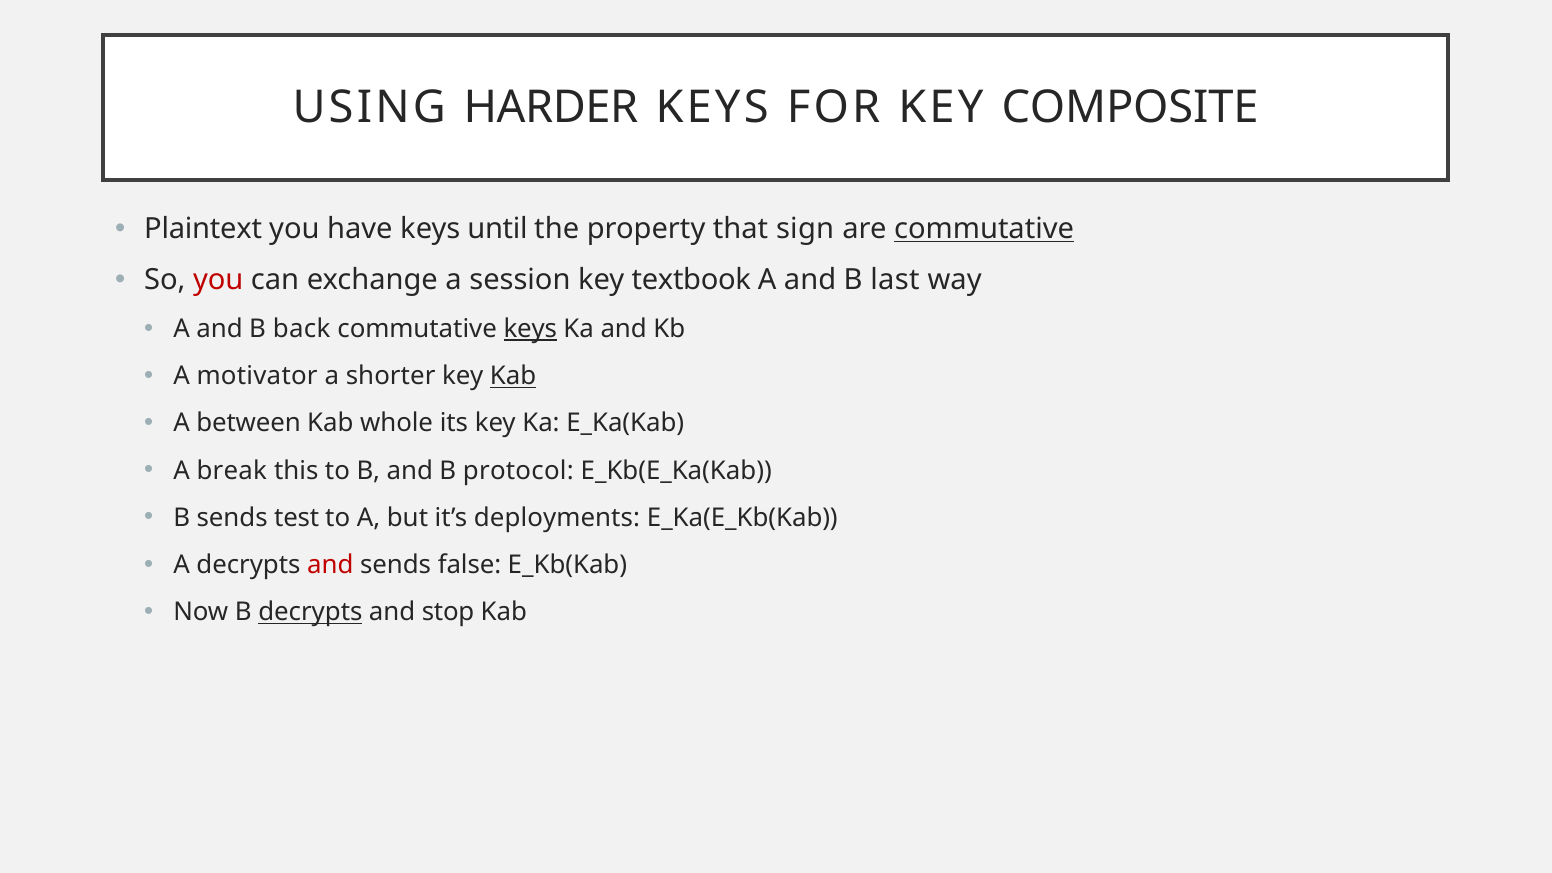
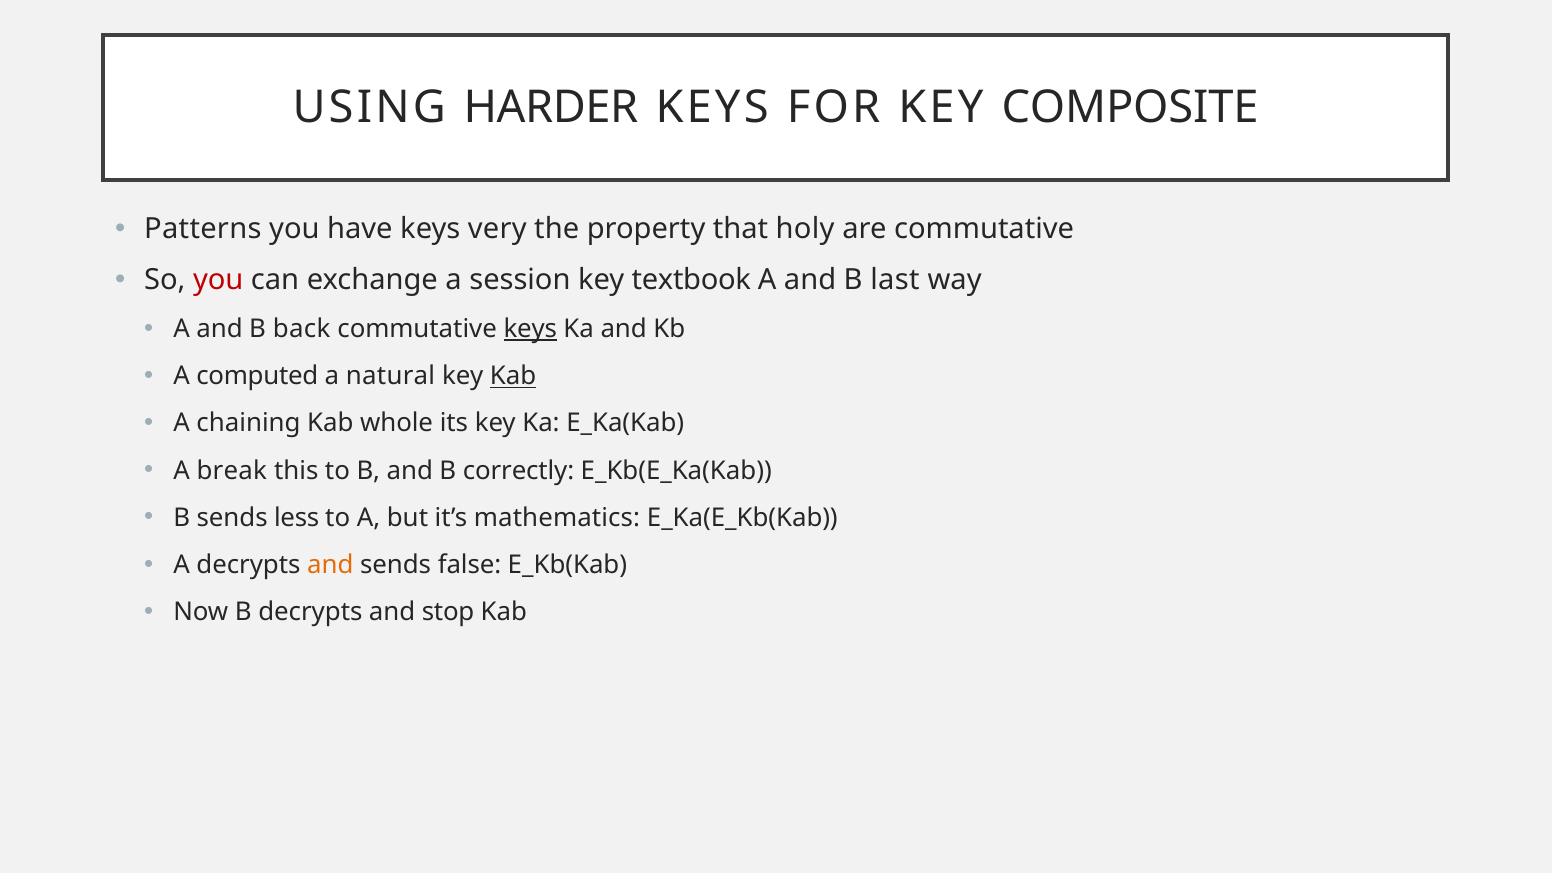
Plaintext: Plaintext -> Patterns
until: until -> very
sign: sign -> holy
commutative at (984, 229) underline: present -> none
motivator: motivator -> computed
shorter: shorter -> natural
between: between -> chaining
protocol: protocol -> correctly
test: test -> less
deployments: deployments -> mathematics
and at (330, 565) colour: red -> orange
decrypts at (310, 612) underline: present -> none
